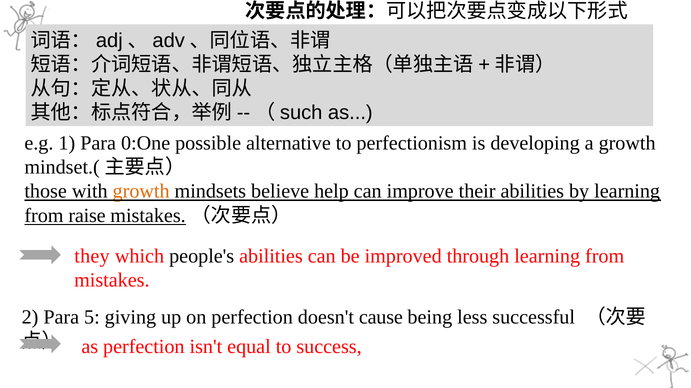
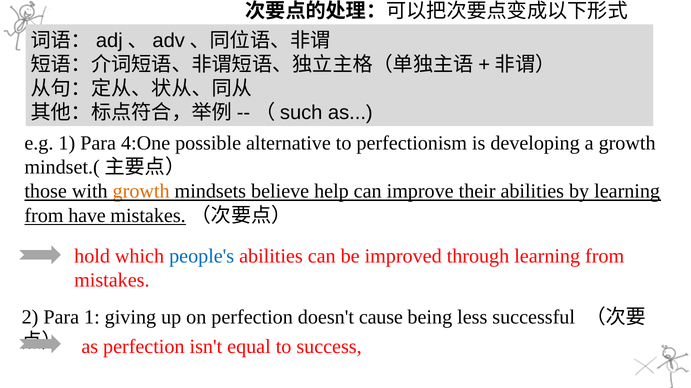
0:One: 0:One -> 4:One
raise: raise -> have
they: they -> hold
people's colour: black -> blue
Para 5: 5 -> 1
